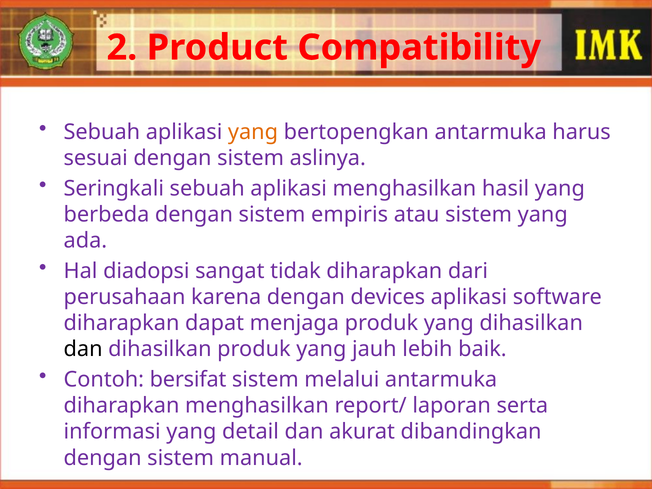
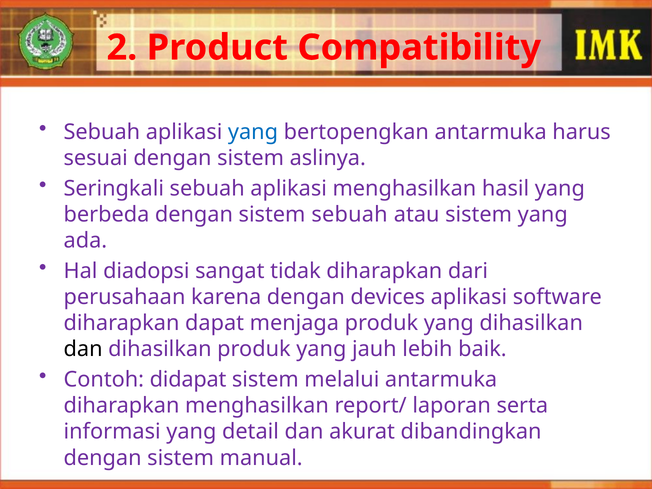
yang at (253, 132) colour: orange -> blue
sistem empiris: empiris -> sebuah
bersifat: bersifat -> didapat
